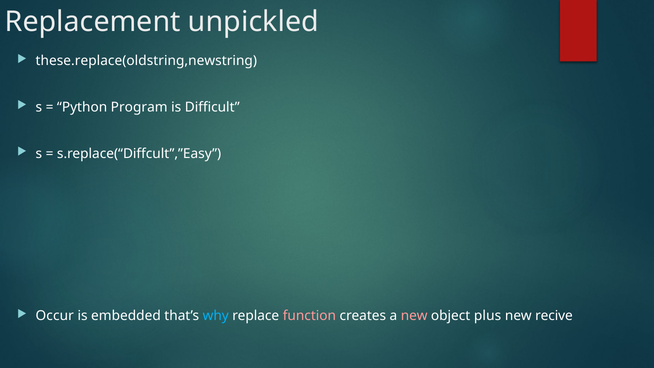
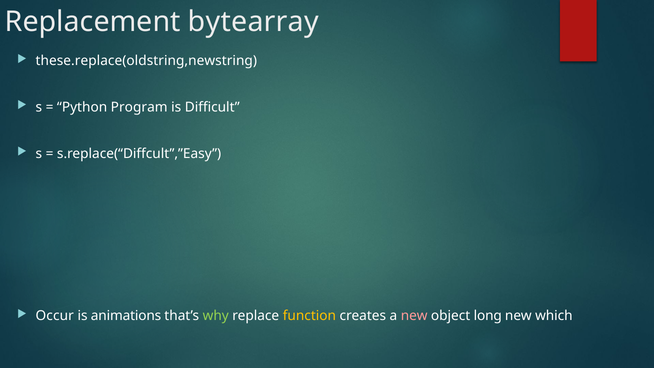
unpickled: unpickled -> bytearray
embedded: embedded -> animations
why colour: light blue -> light green
function colour: pink -> yellow
plus: plus -> long
recive: recive -> which
